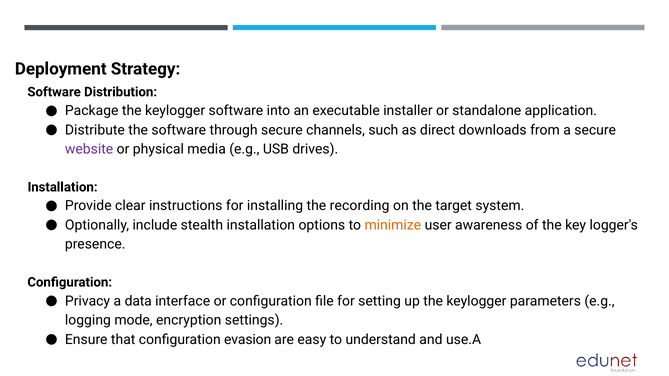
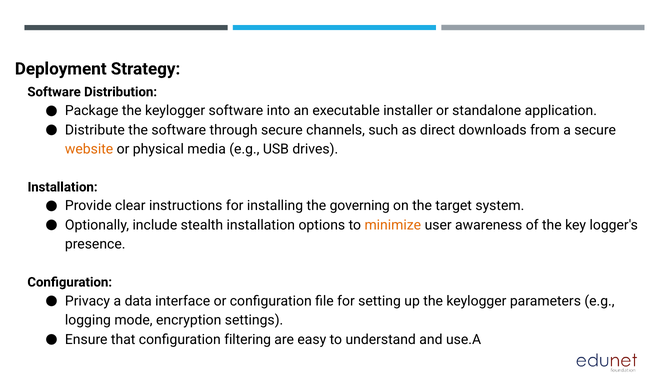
website colour: purple -> orange
recording: recording -> governing
evasion: evasion -> filtering
